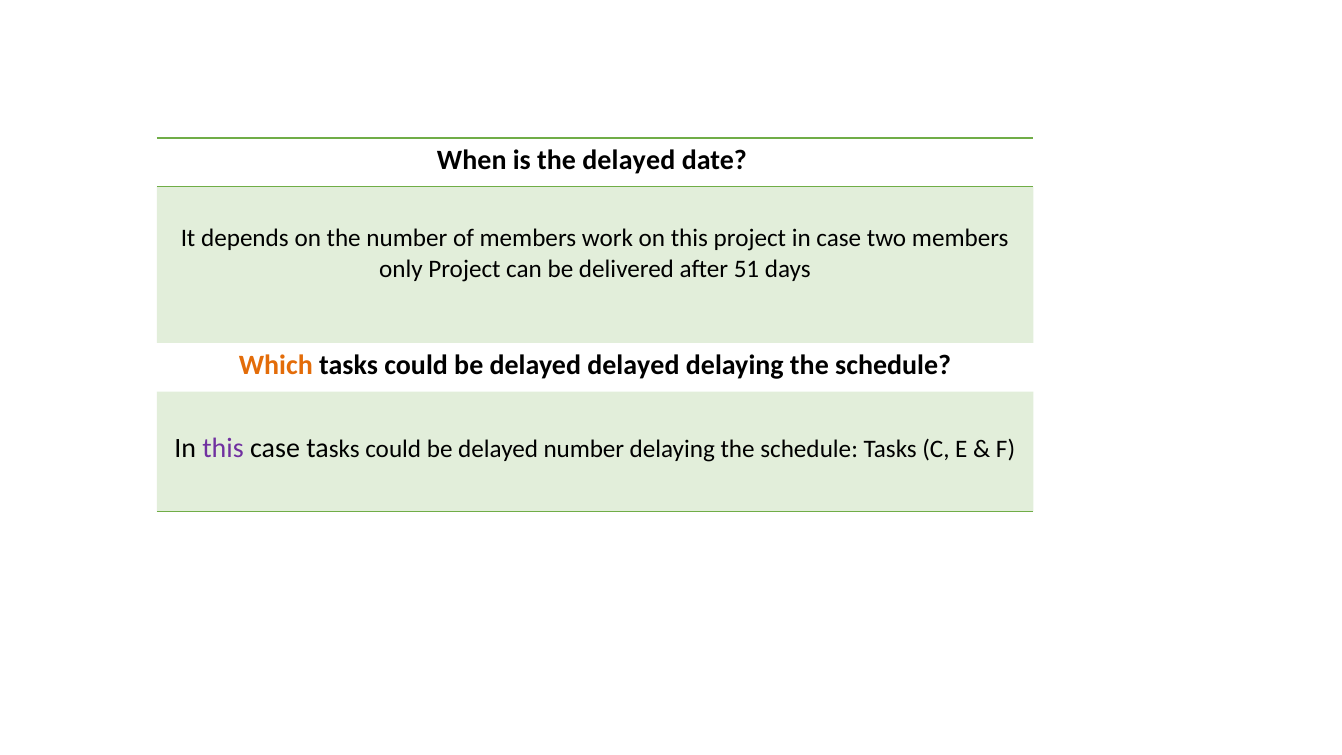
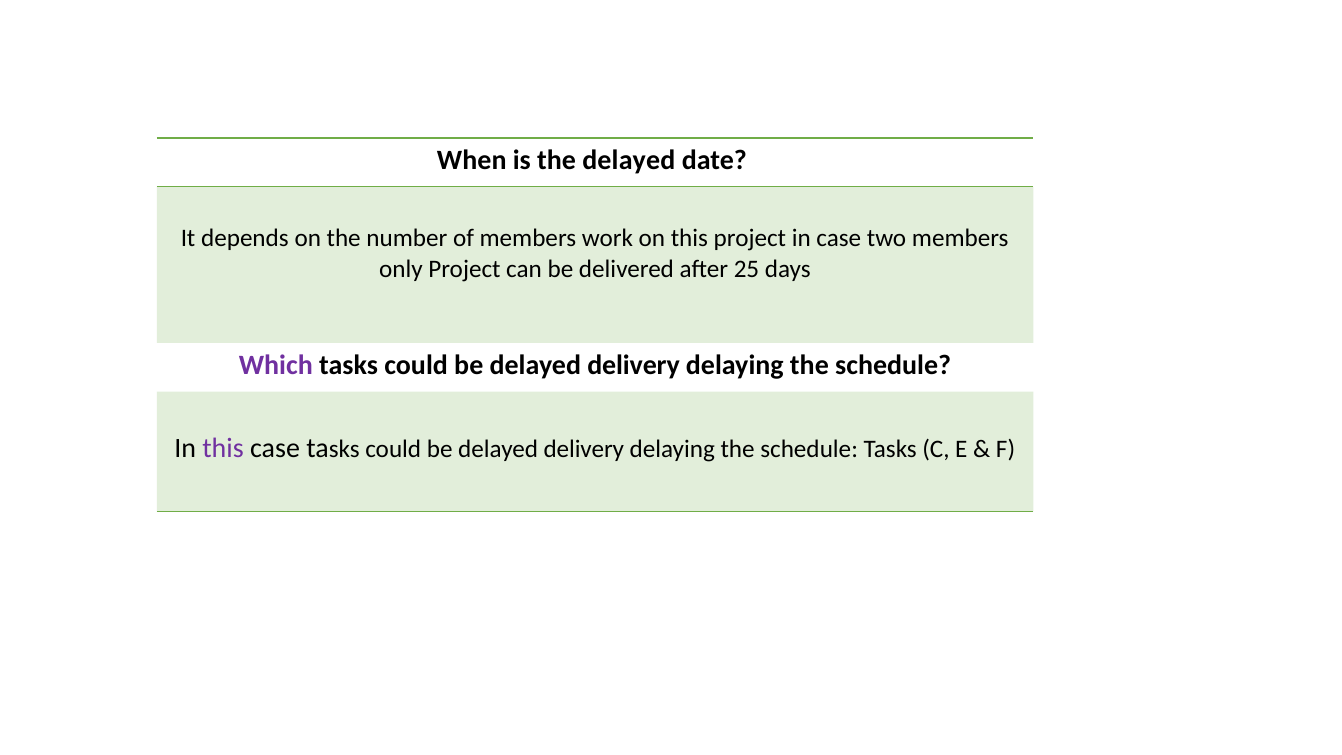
51: 51 -> 25
Which colour: orange -> purple
delayed at (633, 365): delayed -> delivery
number at (584, 449): number -> delivery
